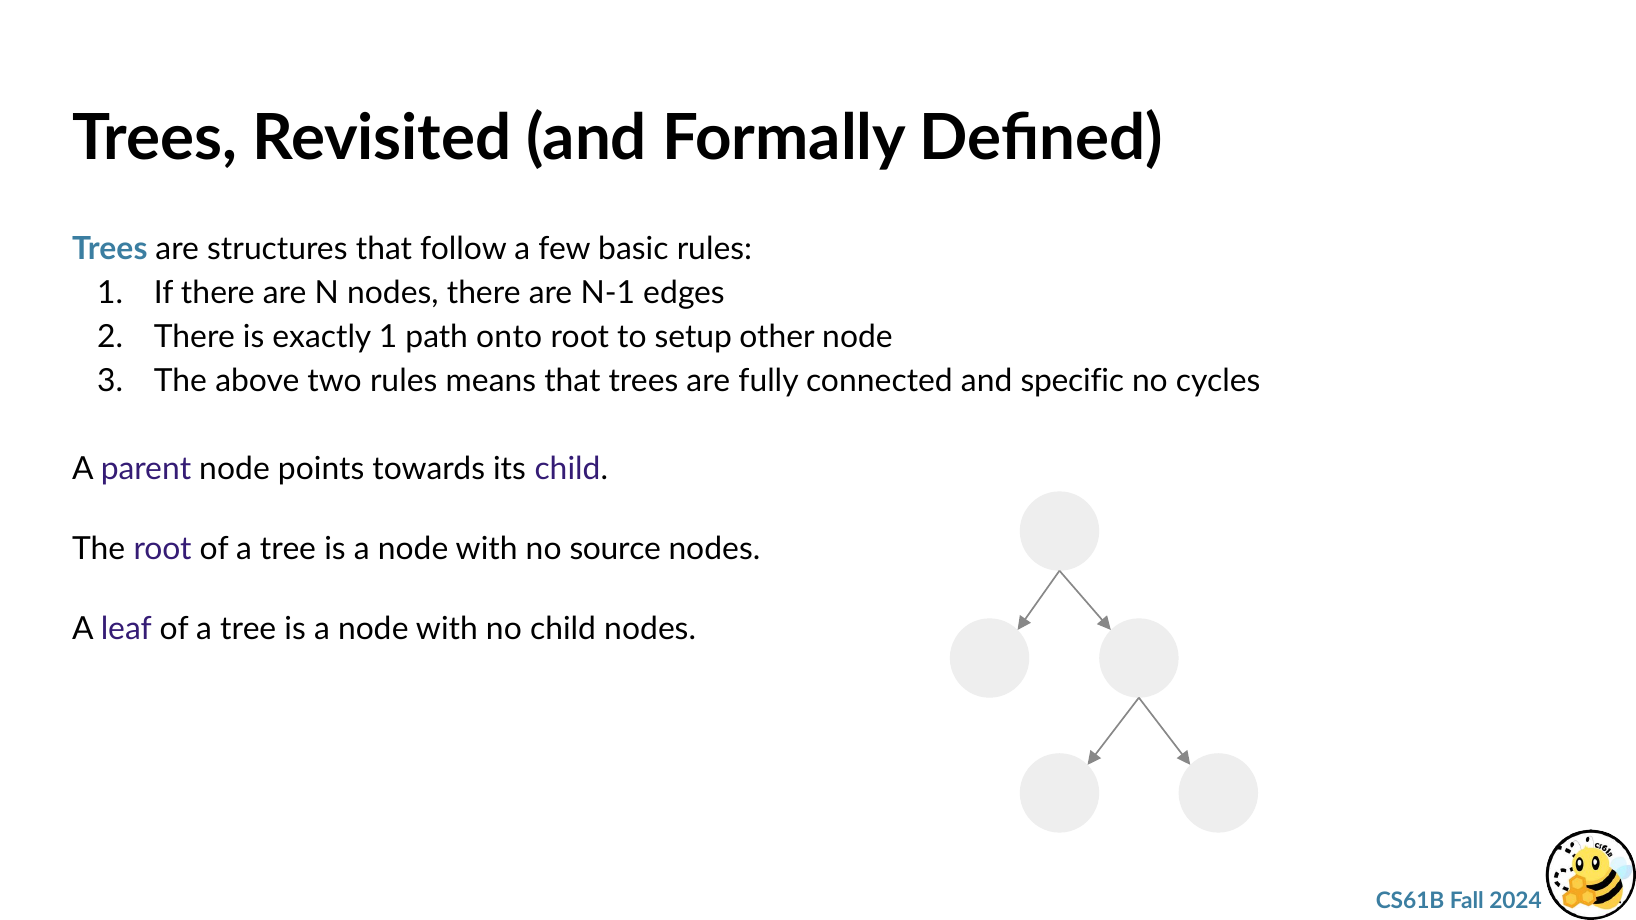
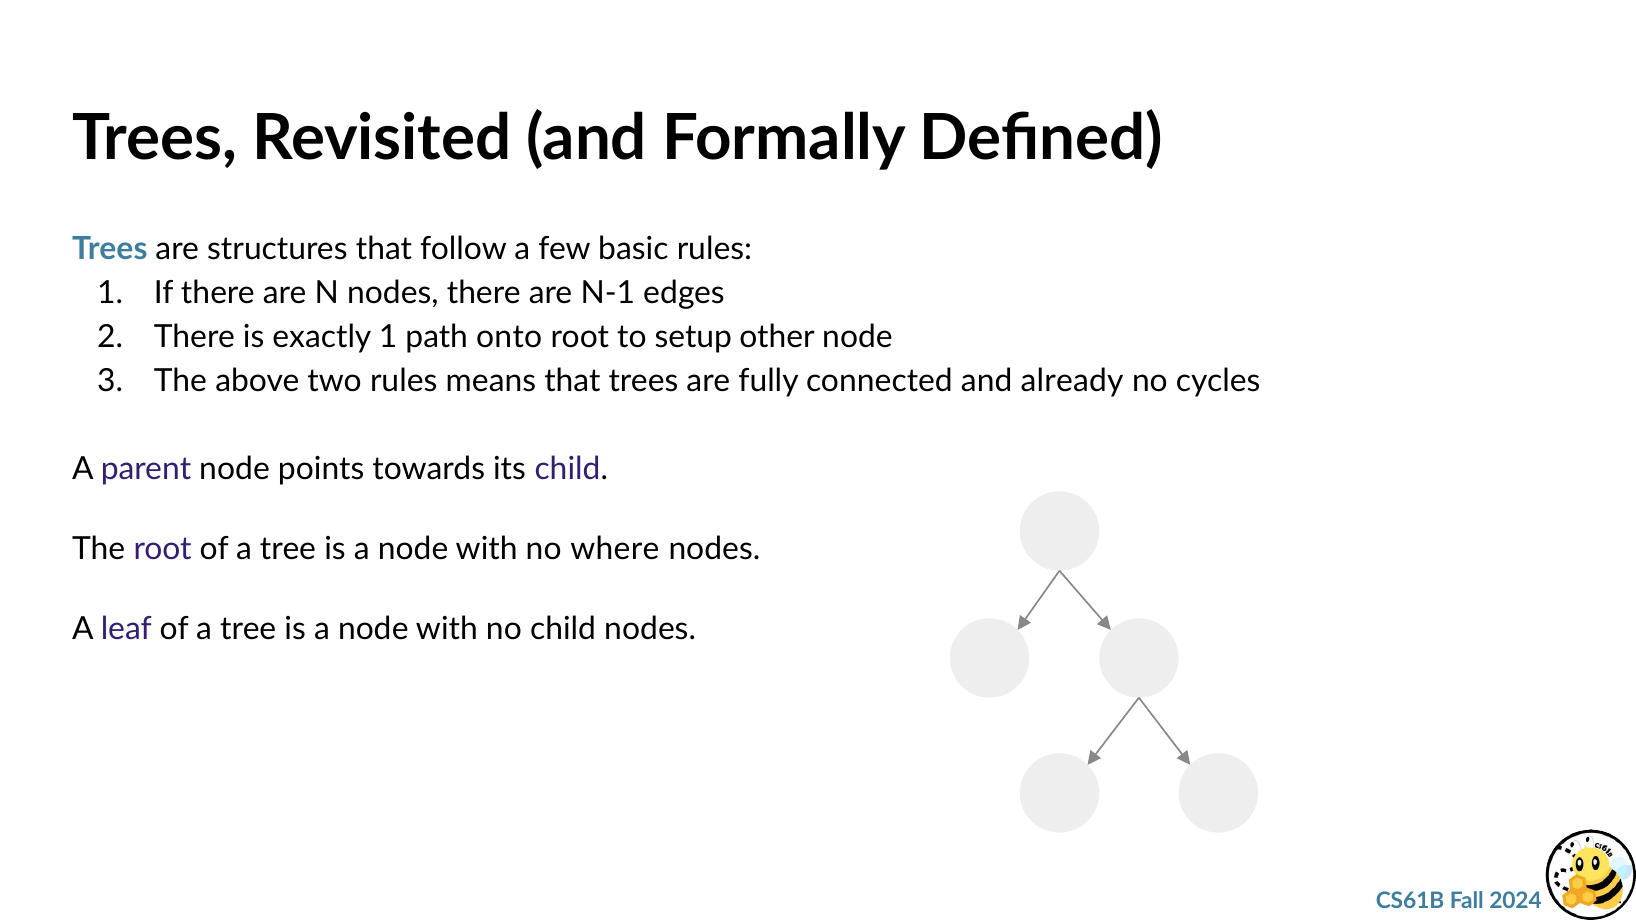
specific: specific -> already
source: source -> where
